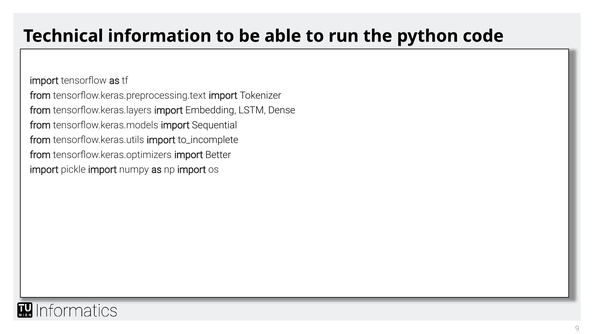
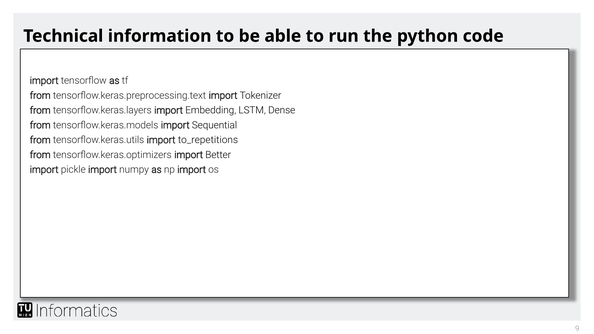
to_incomplete: to_incomplete -> to_repetitions
